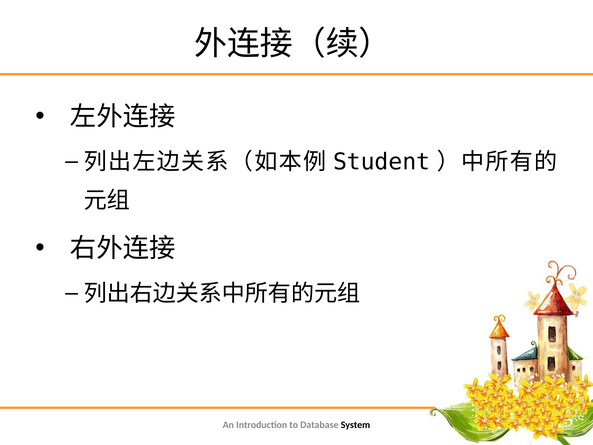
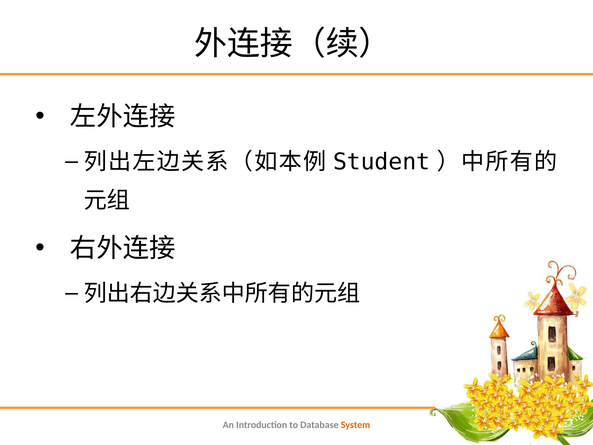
System colour: black -> orange
